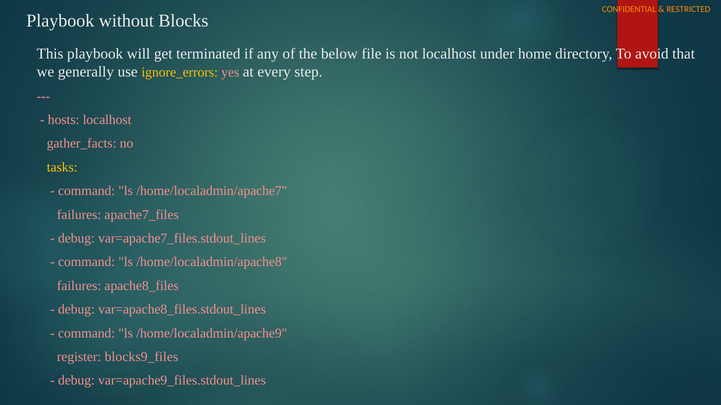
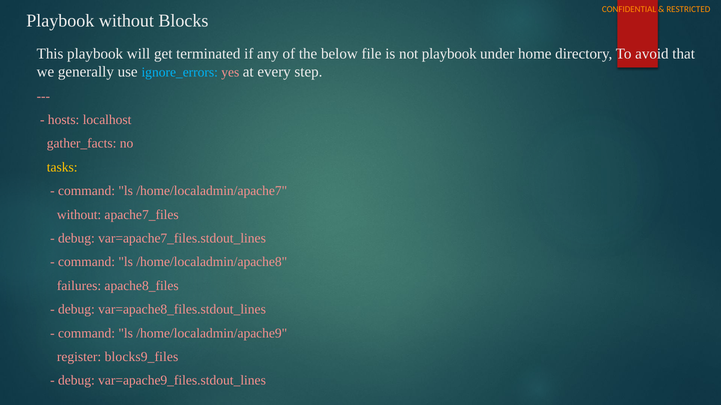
not localhost: localhost -> playbook
ignore_errors colour: yellow -> light blue
failures at (79, 215): failures -> without
